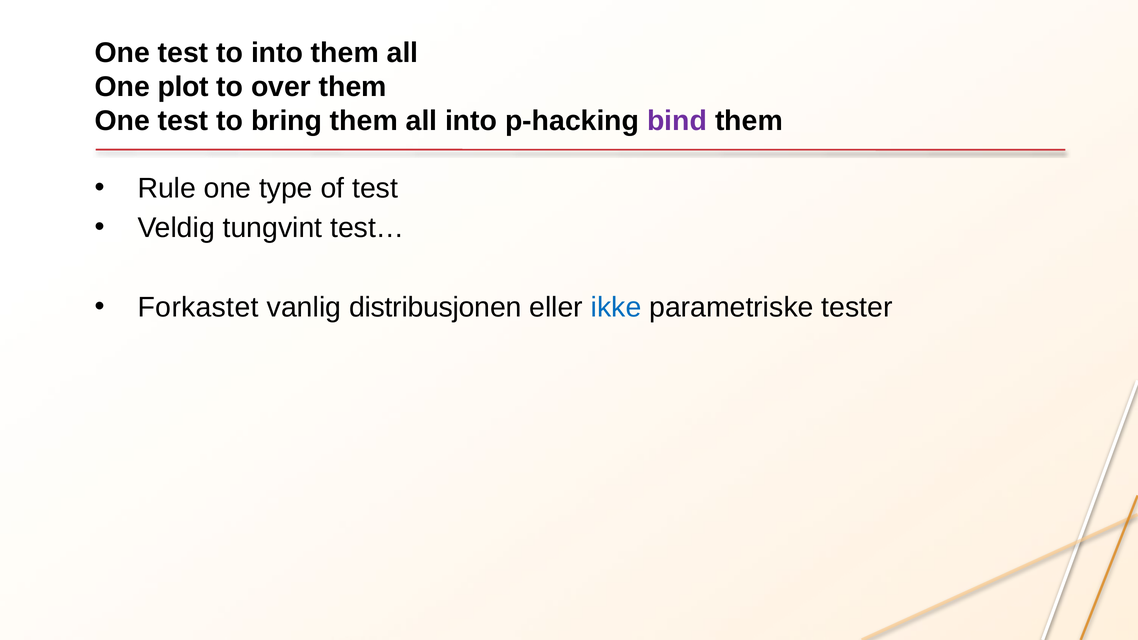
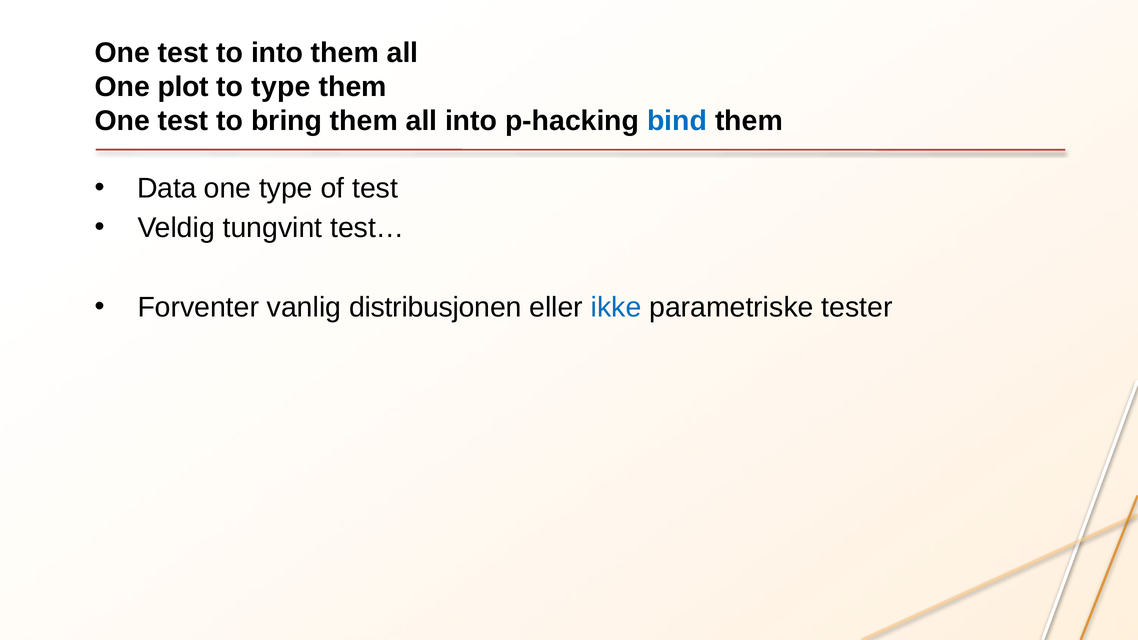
to over: over -> type
bind colour: purple -> blue
Rule: Rule -> Data
Forkastet: Forkastet -> Forventer
